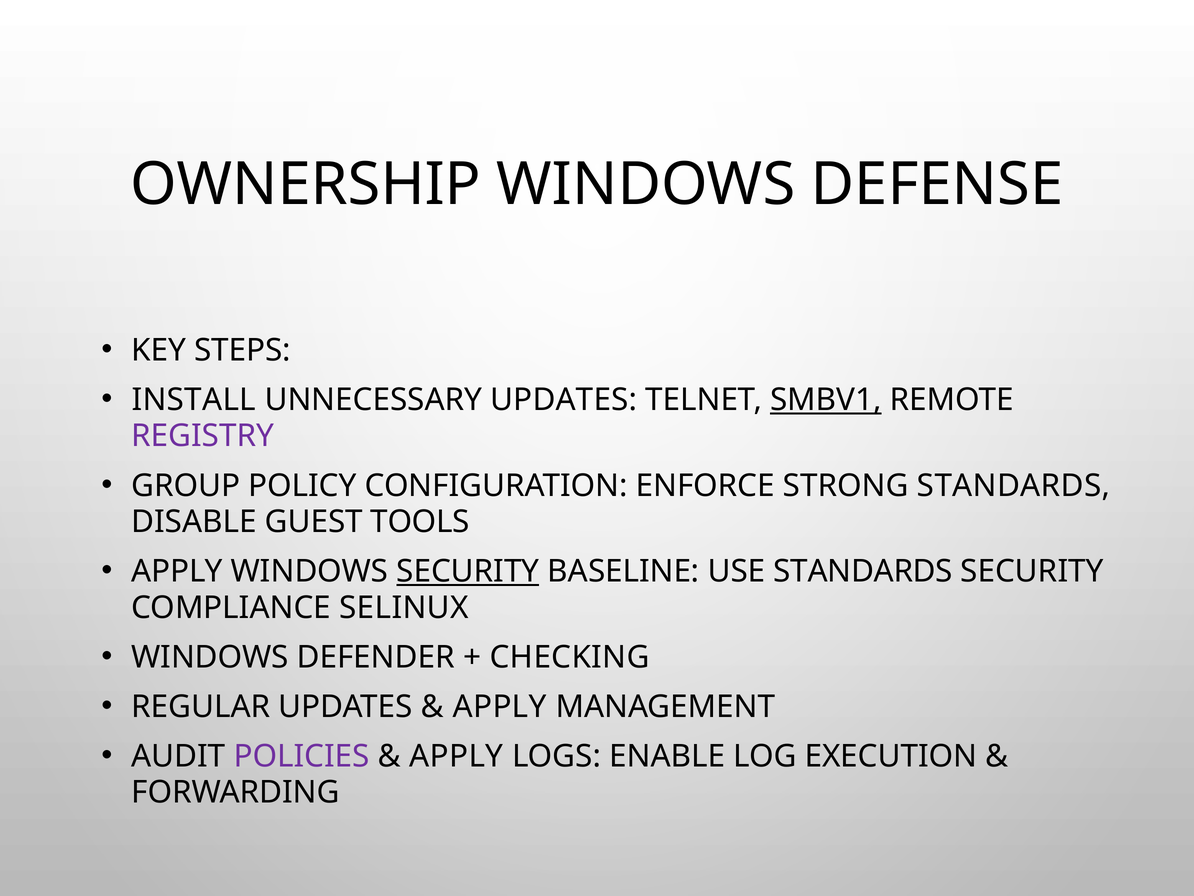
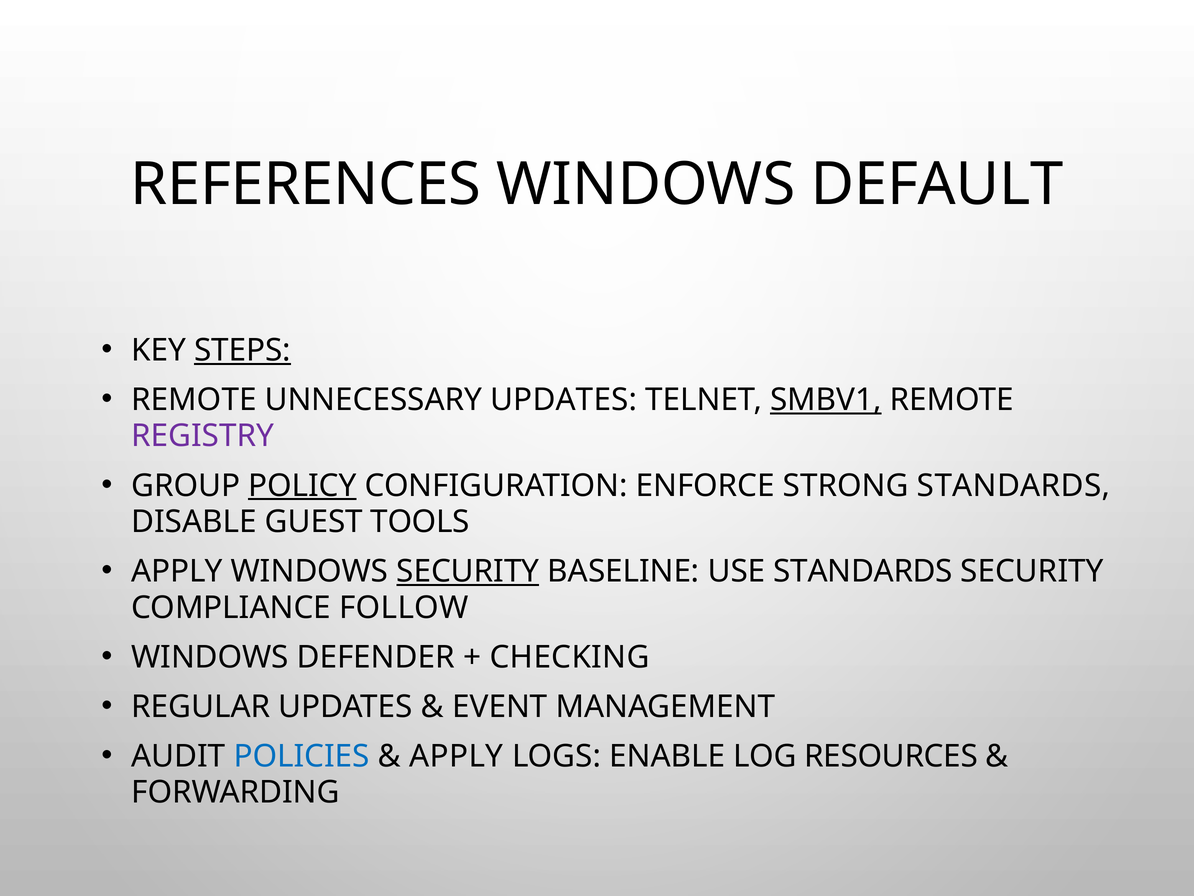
OWNERSHIP: OWNERSHIP -> REFERENCES
DEFENSE: DEFENSE -> DEFAULT
STEPS underline: none -> present
INSTALL at (194, 400): INSTALL -> REMOTE
POLICY underline: none -> present
SELINUX: SELINUX -> FOLLOW
APPLY at (500, 706): APPLY -> EVENT
POLICIES colour: purple -> blue
EXECUTION: EXECUTION -> RESOURCES
